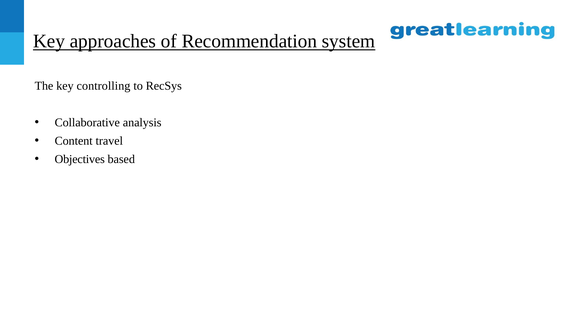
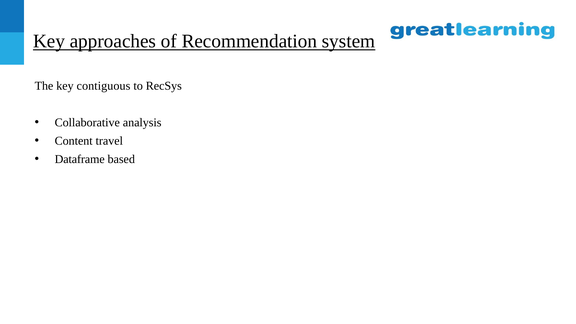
controlling: controlling -> contiguous
Objectives: Objectives -> Dataframe
